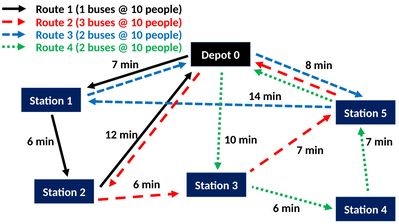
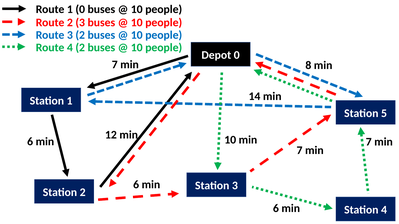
1 1: 1 -> 0
